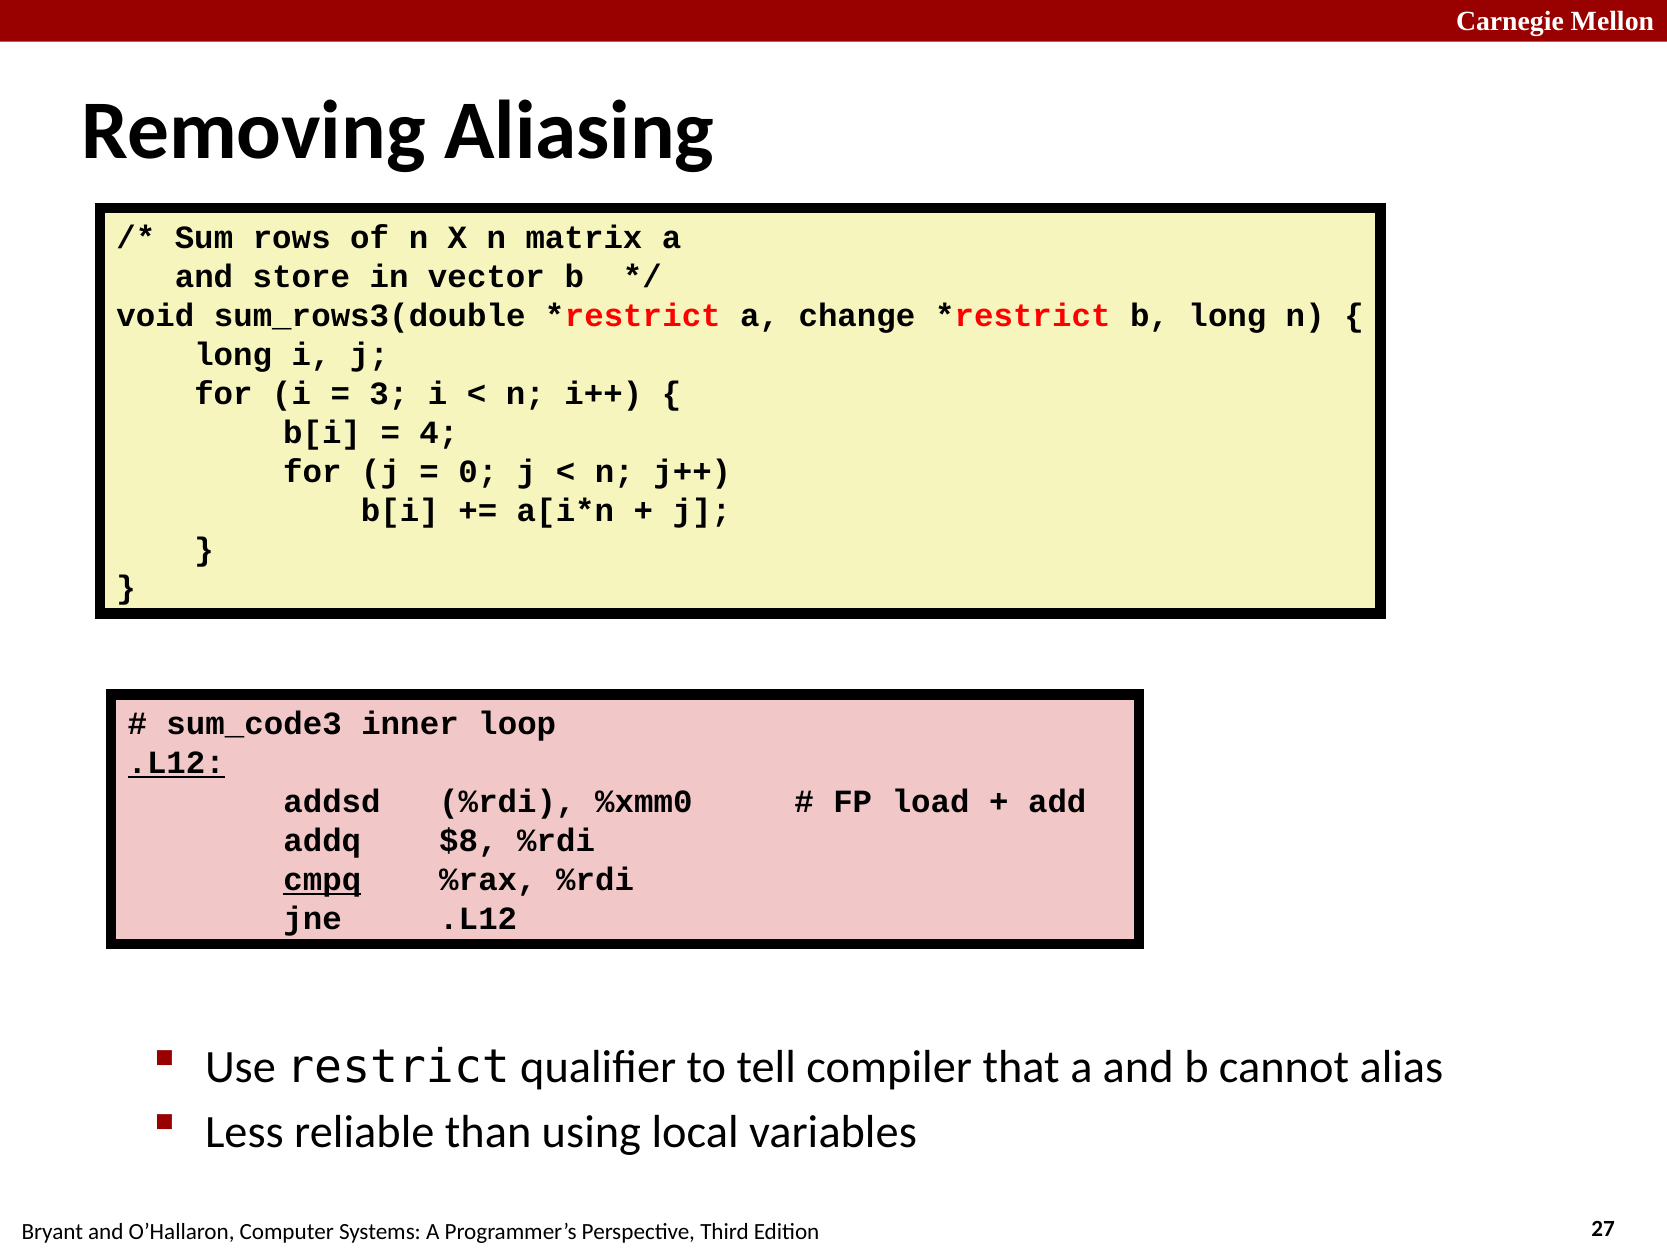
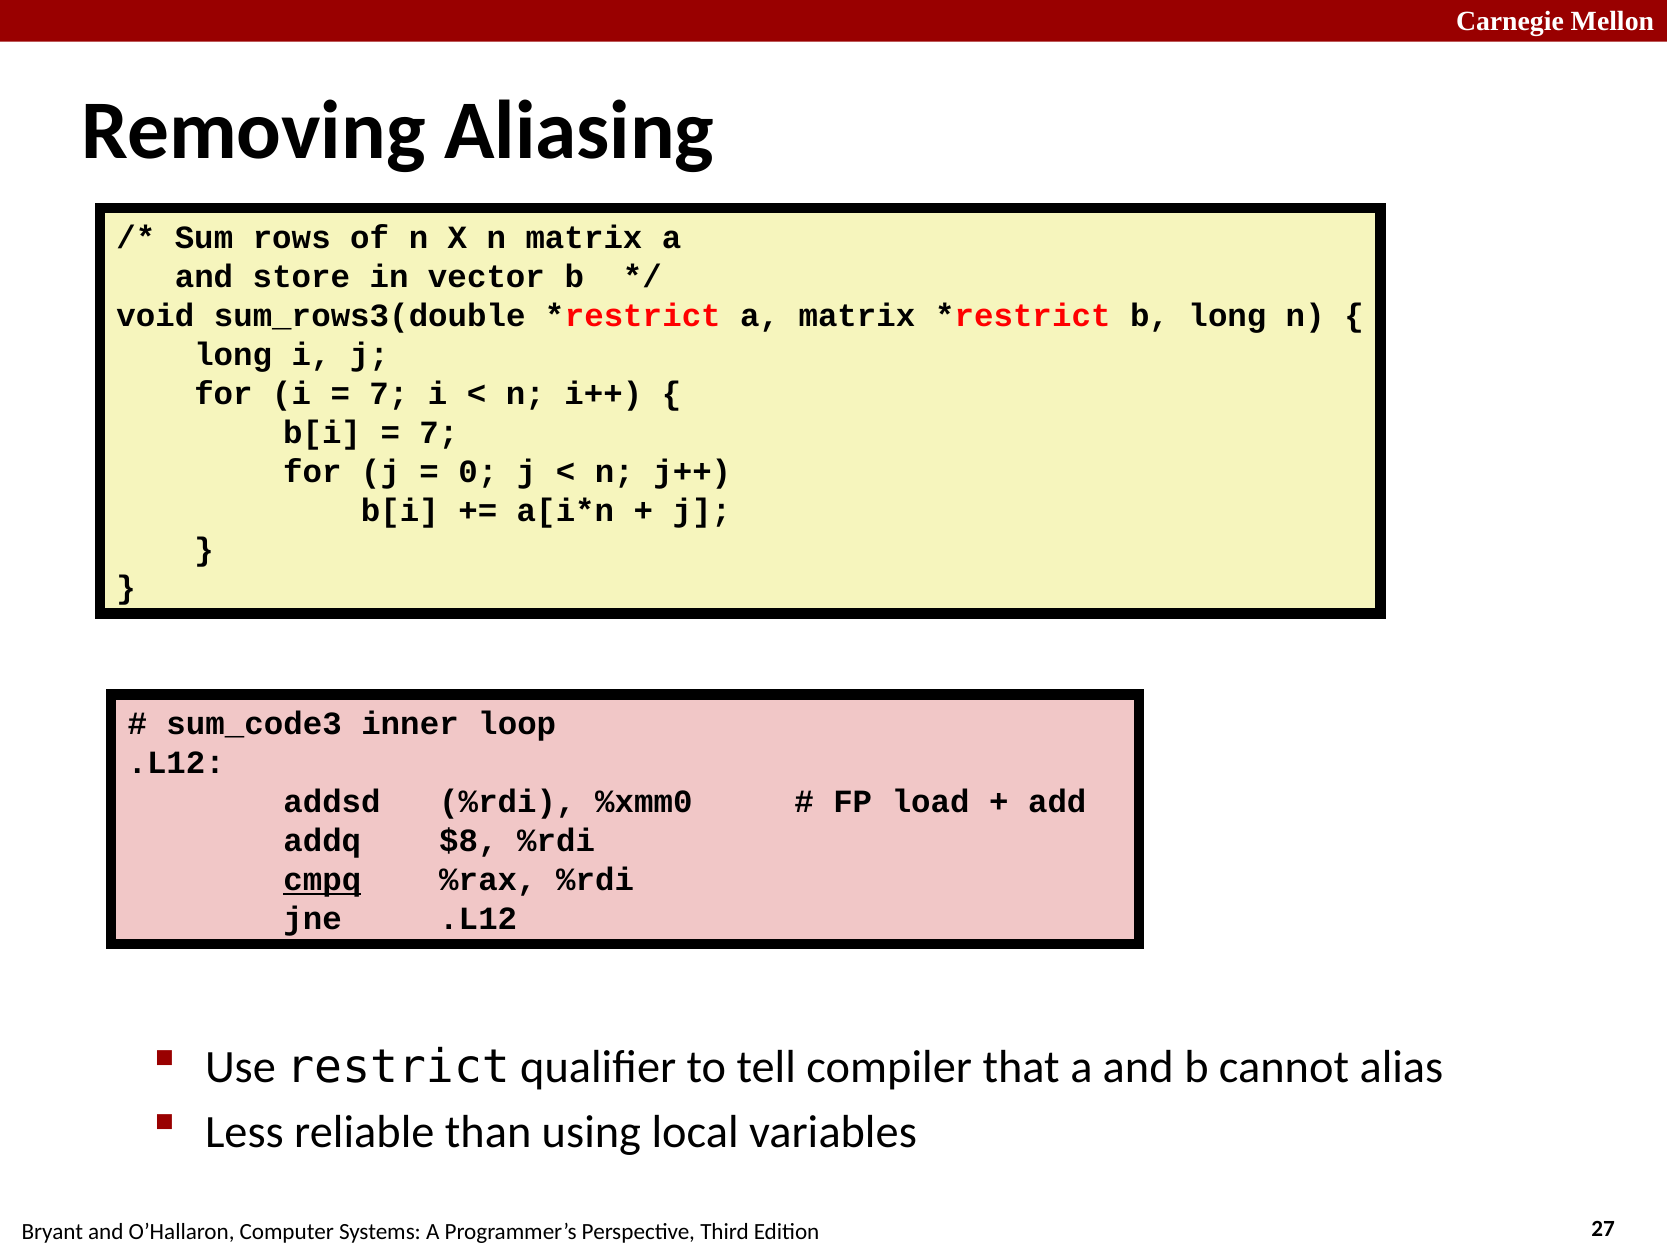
a change: change -> matrix
3 at (389, 394): 3 -> 7
4 at (439, 433): 4 -> 7
.L12 at (176, 763) underline: present -> none
